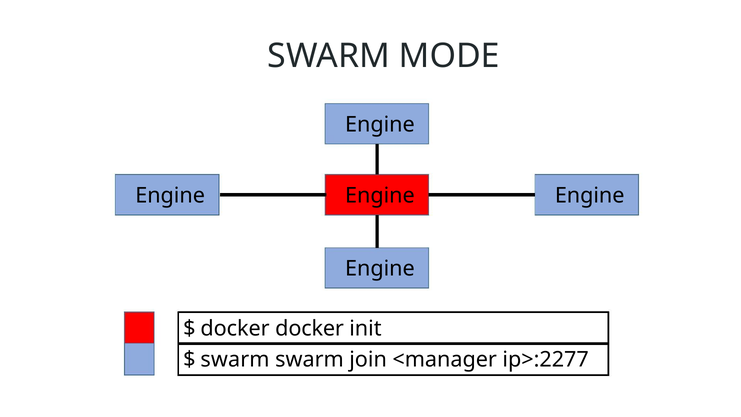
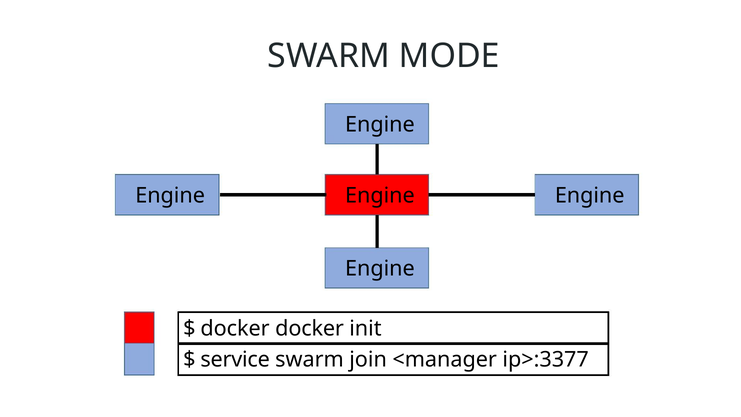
swarm at (235, 359): swarm -> service
ip>:2277: ip>:2277 -> ip>:3377
